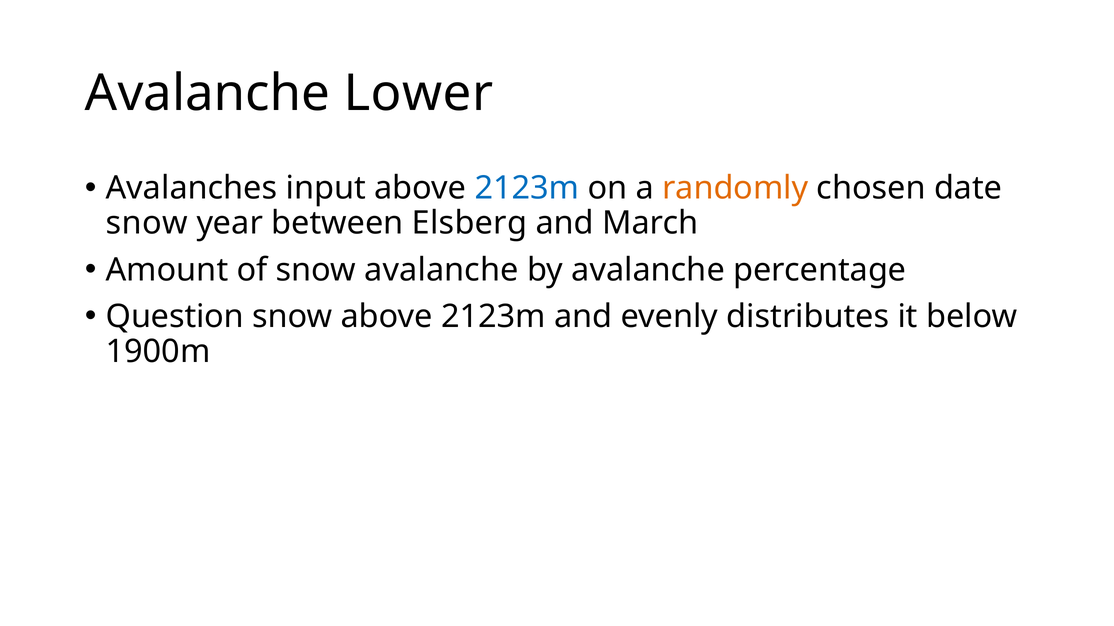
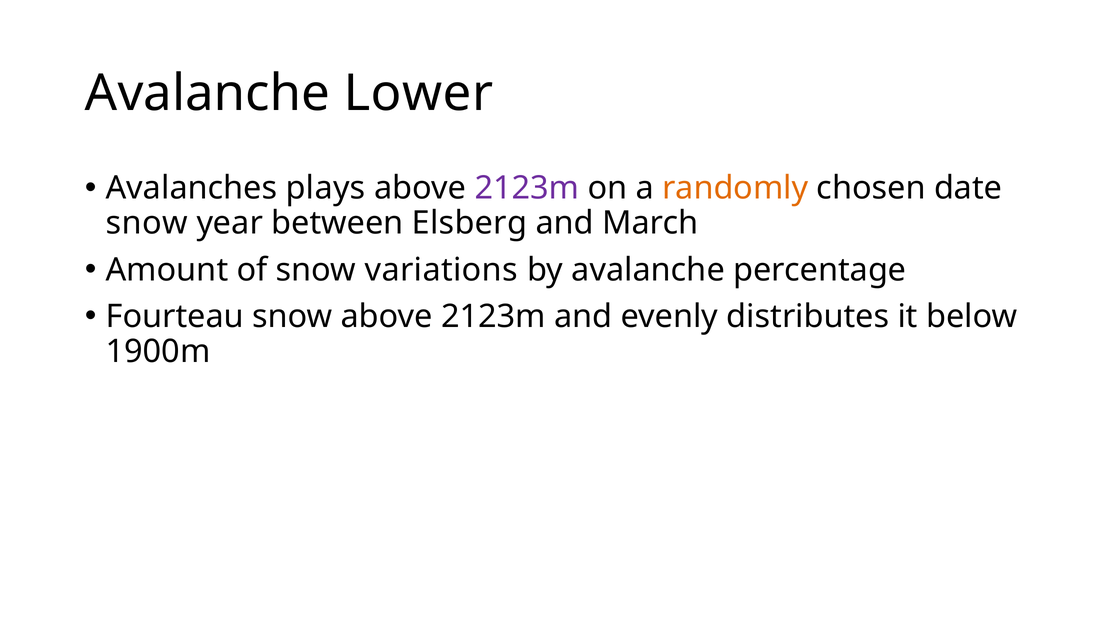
input: input -> plays
2123m at (527, 188) colour: blue -> purple
snow avalanche: avalanche -> variations
Question: Question -> Fourteau
